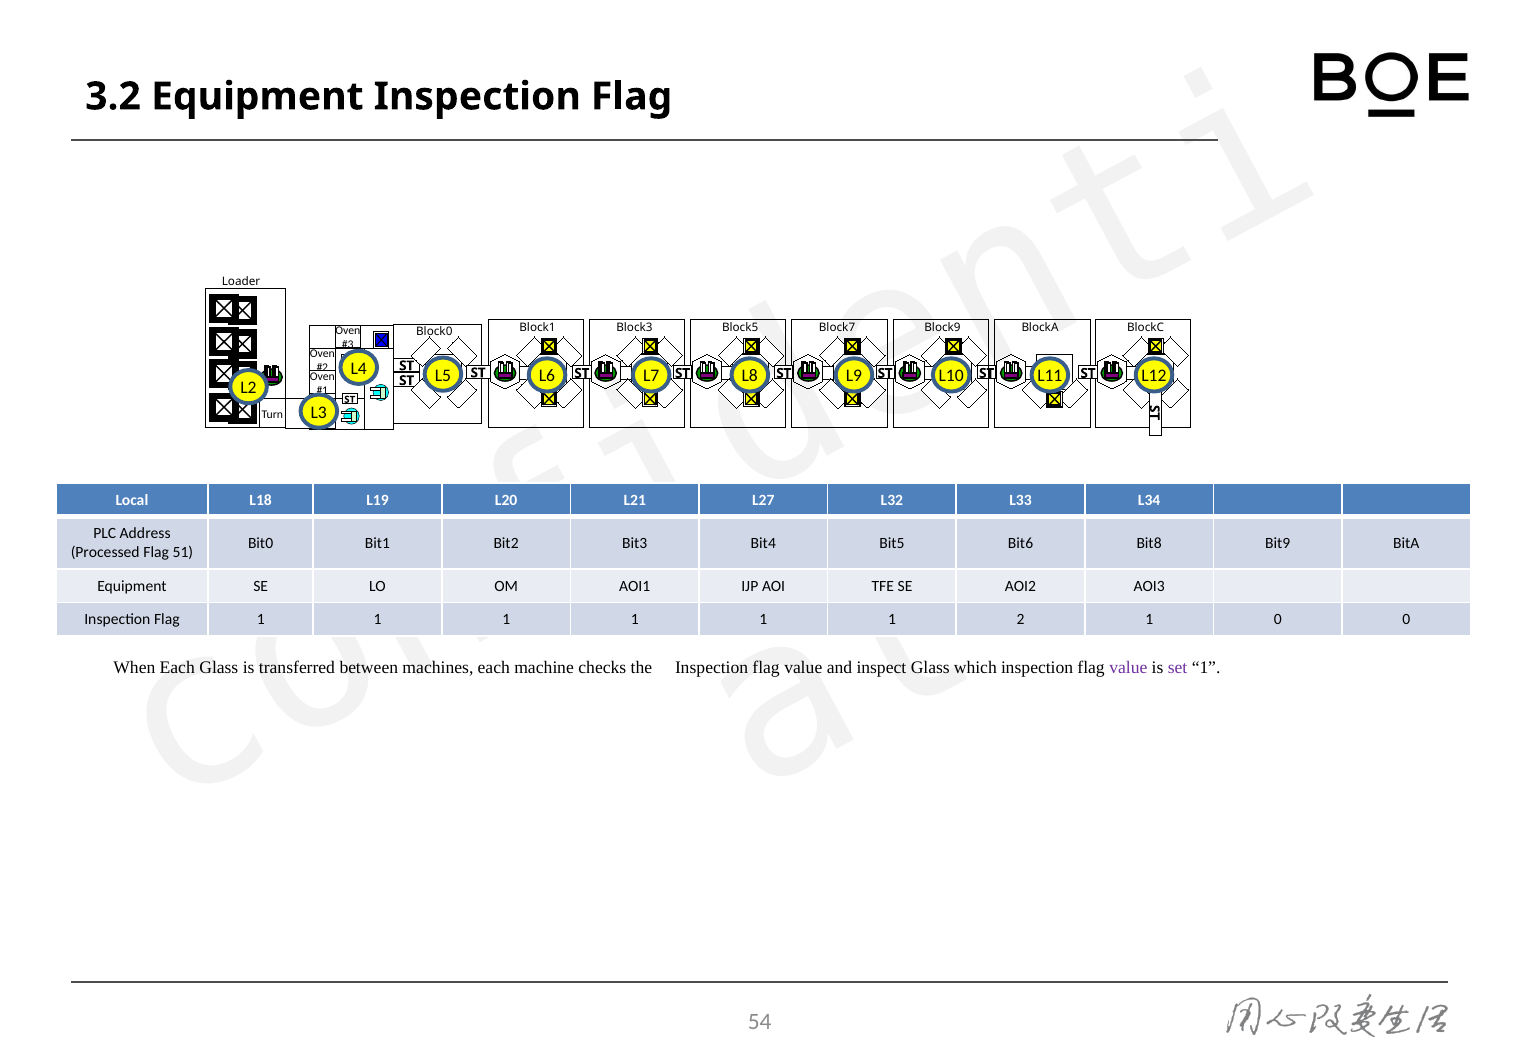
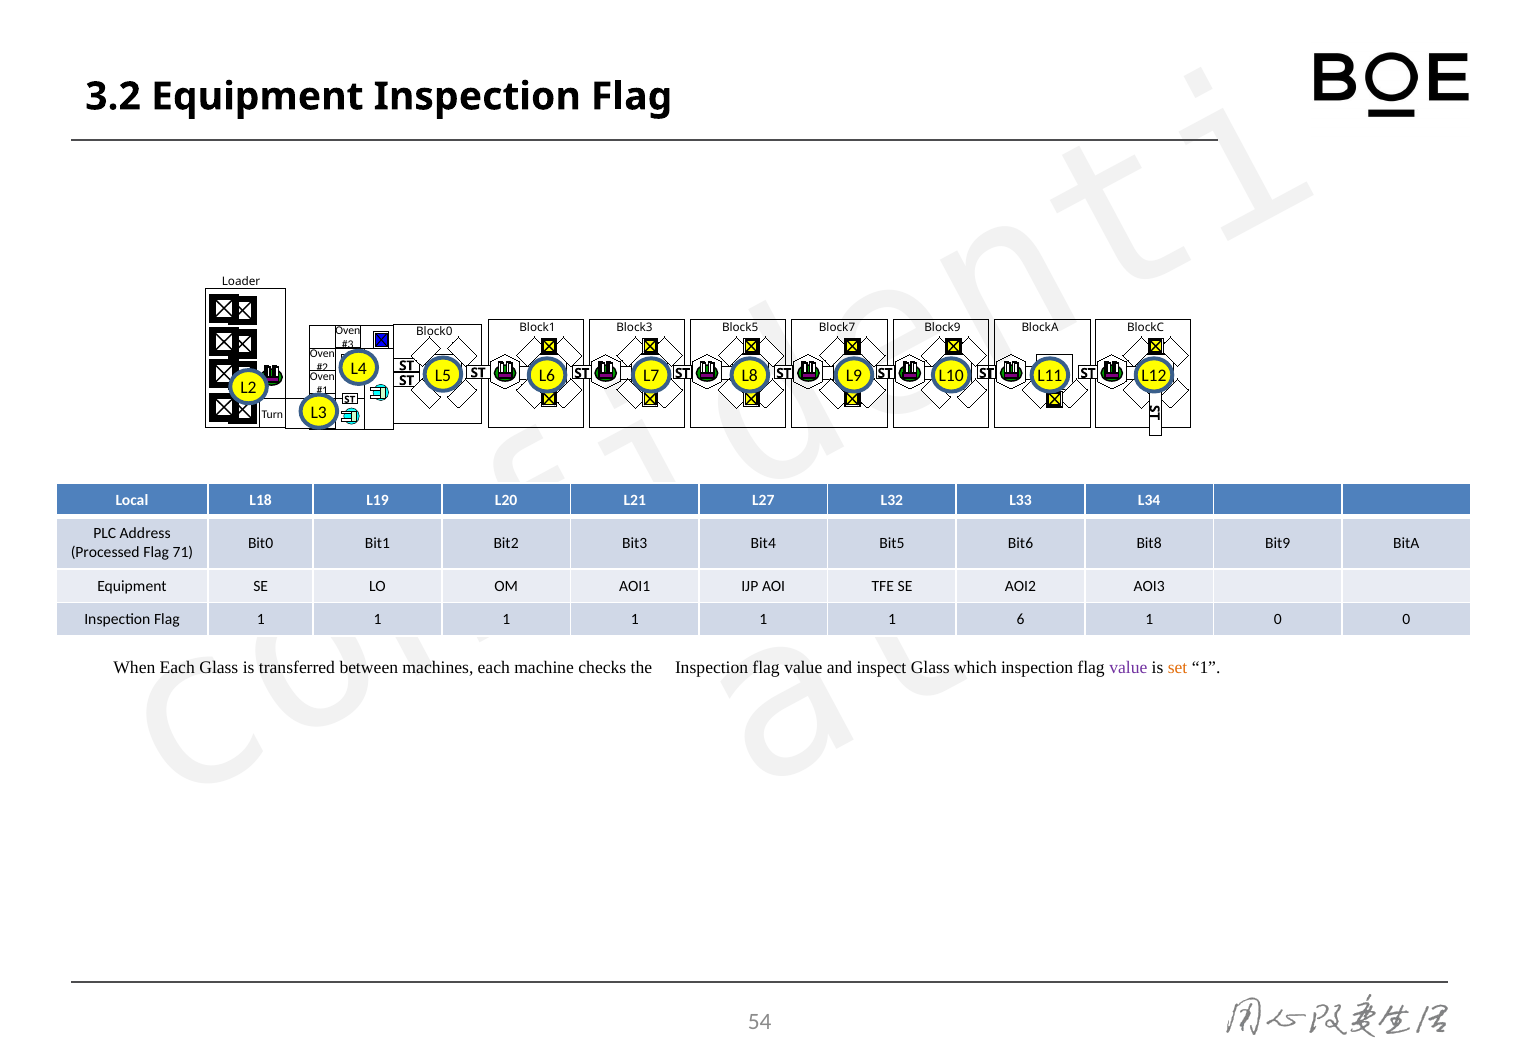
51: 51 -> 71
2: 2 -> 6
set colour: purple -> orange
